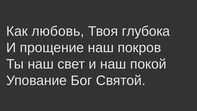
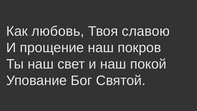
глубока: глубока -> славою
